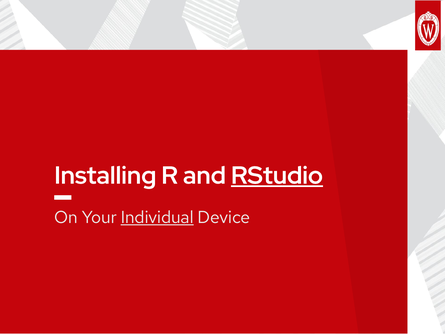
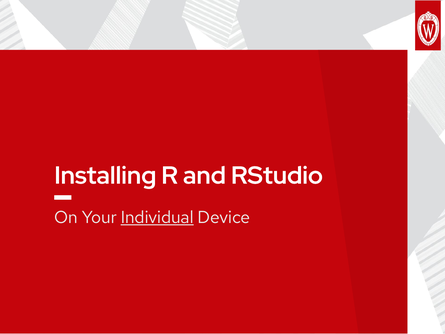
RStudio underline: present -> none
